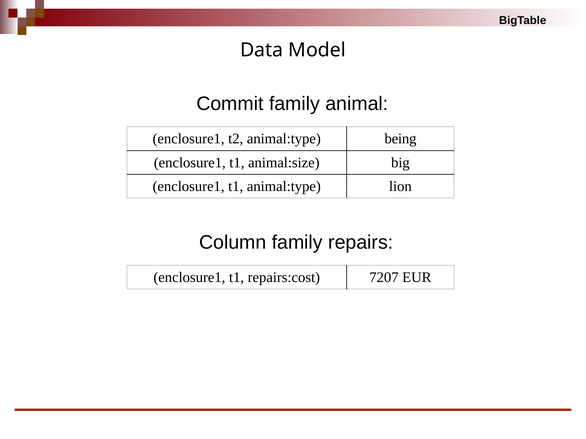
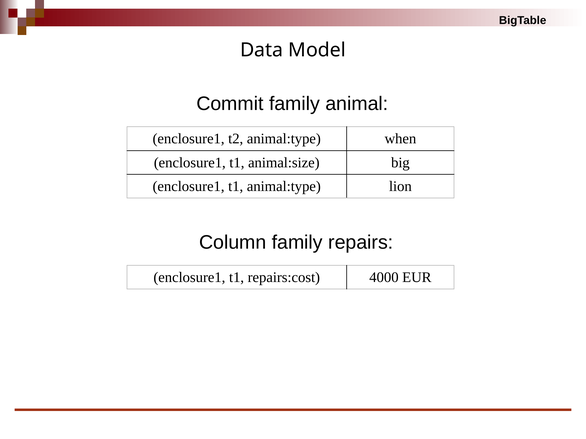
being: being -> when
7207: 7207 -> 4000
